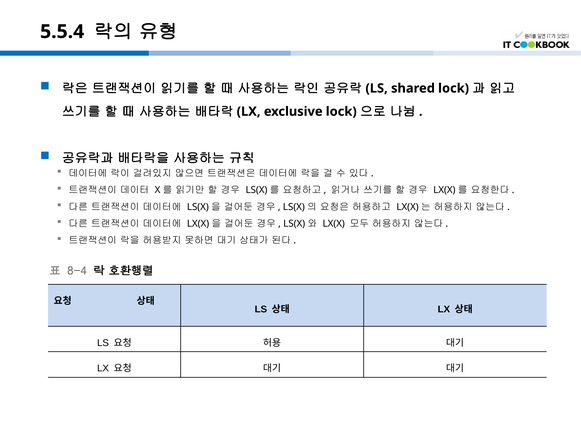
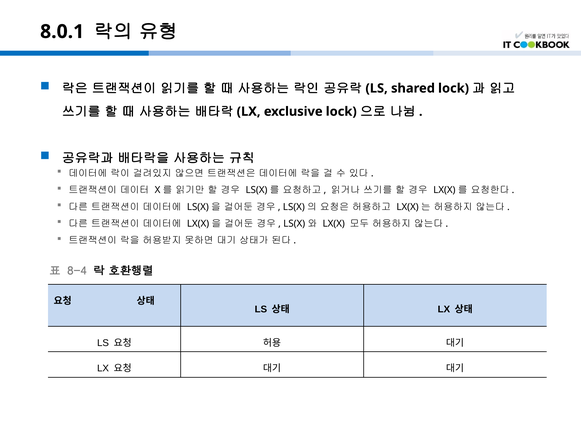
5.5.4: 5.5.4 -> 8.0.1
